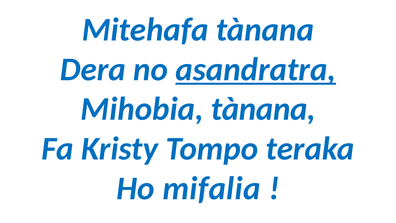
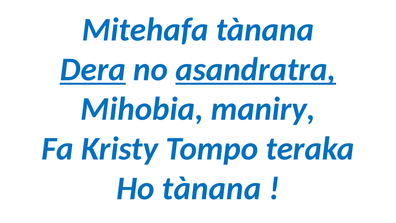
Dera underline: none -> present
Mihobia tànana: tànana -> maniry
Ho mifalia: mifalia -> tànana
